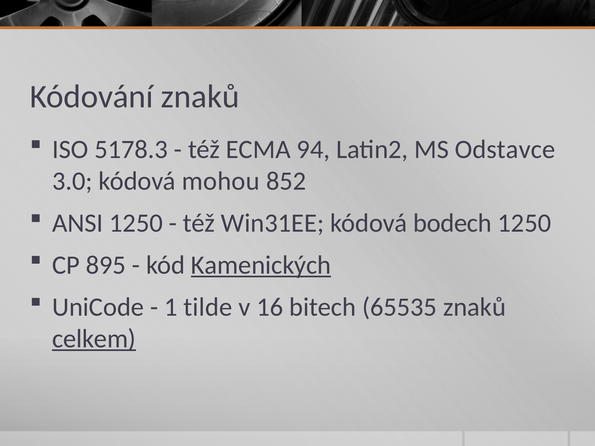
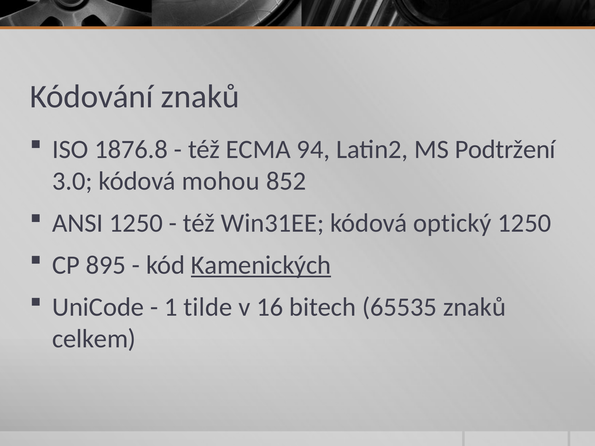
5178.3: 5178.3 -> 1876.8
Odstavce: Odstavce -> Podtržení
bodech: bodech -> optický
celkem underline: present -> none
